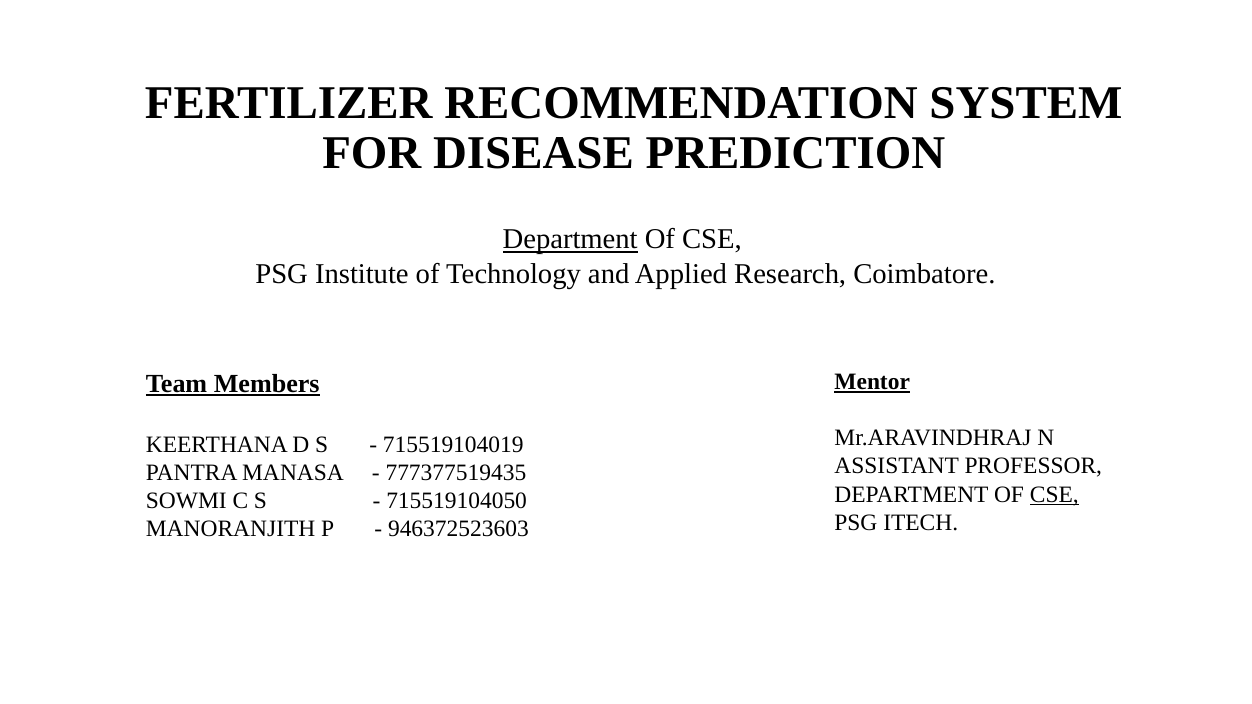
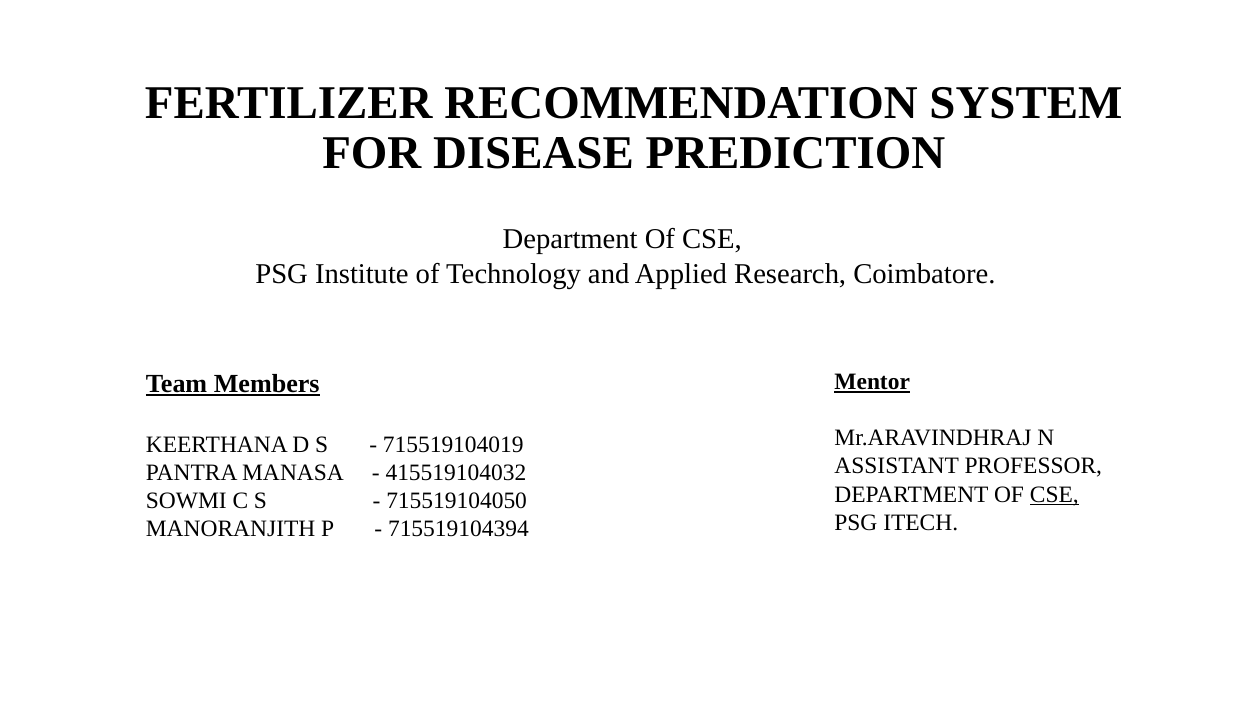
Department at (570, 240) underline: present -> none
777377519435: 777377519435 -> 415519104032
946372523603: 946372523603 -> 715519104394
